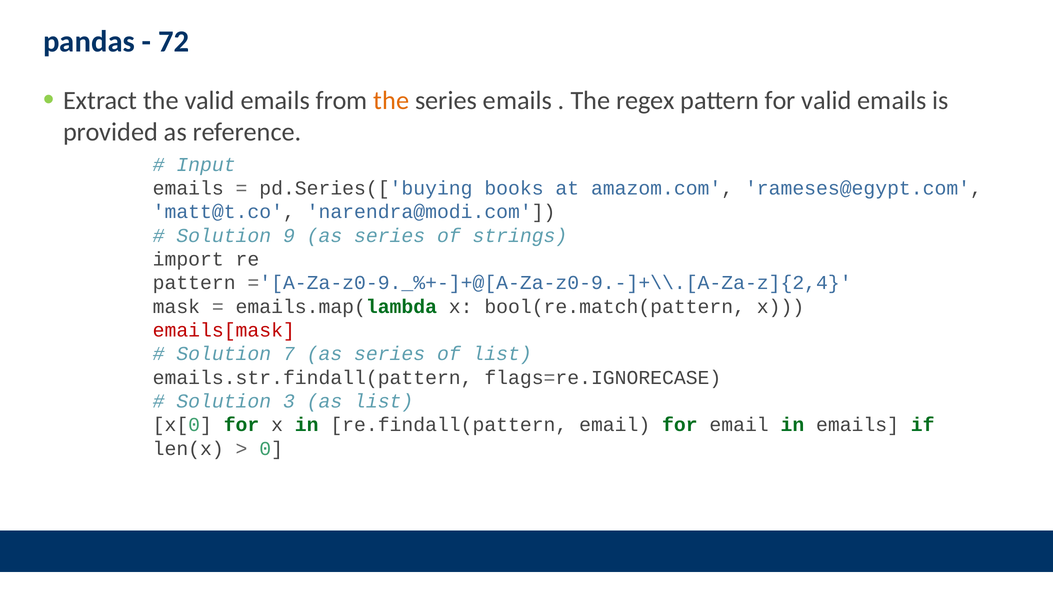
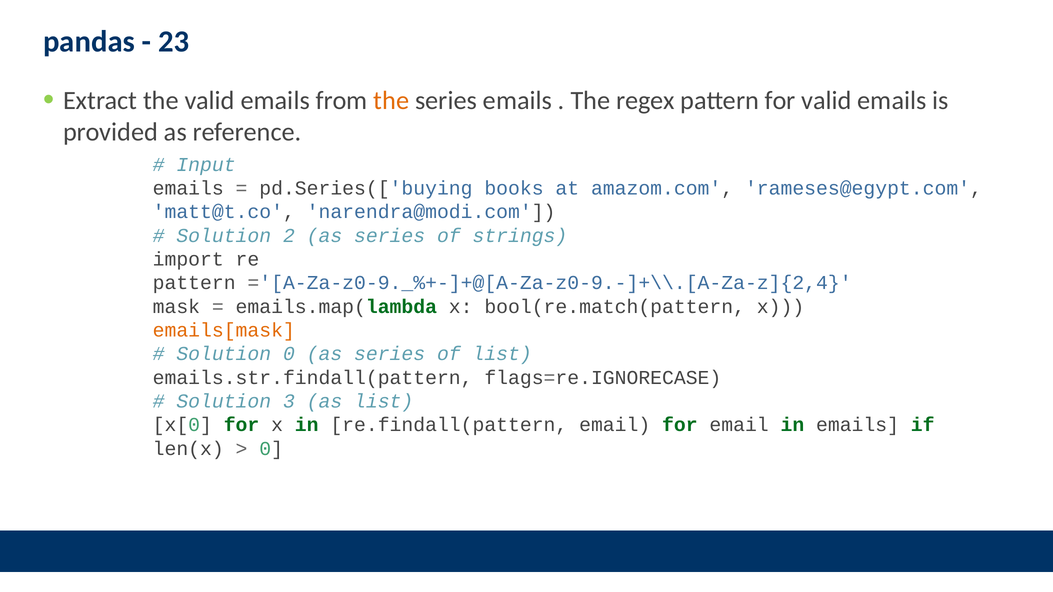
72: 72 -> 23
9: 9 -> 2
emails[mask colour: red -> orange
Solution 7: 7 -> 0
